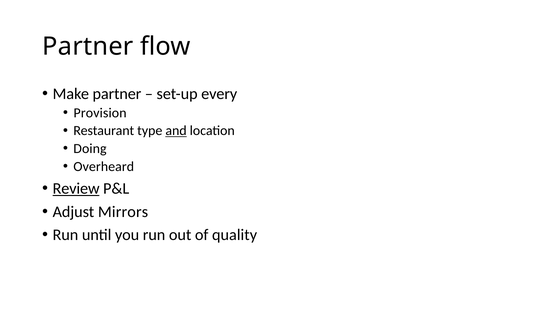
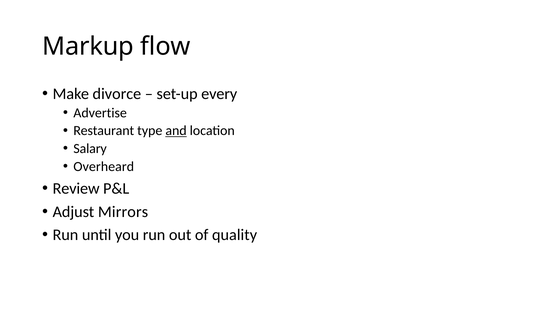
Partner at (88, 47): Partner -> Markup
Make partner: partner -> divorce
Provision: Provision -> Advertise
Doing: Doing -> Salary
Review underline: present -> none
